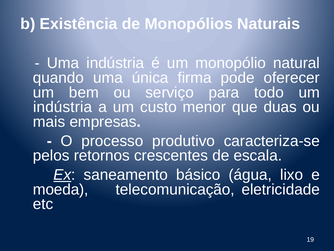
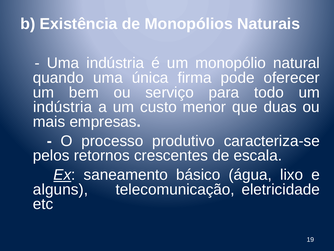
moeda: moeda -> alguns
